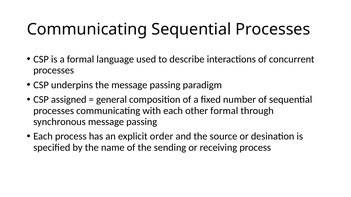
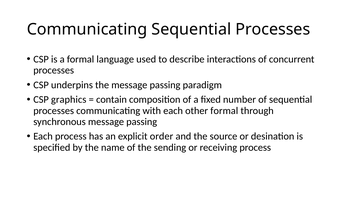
assigned: assigned -> graphics
general: general -> contain
